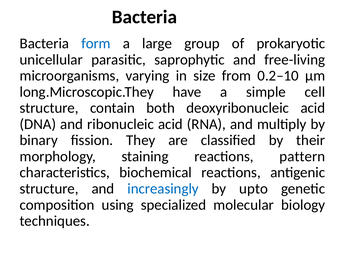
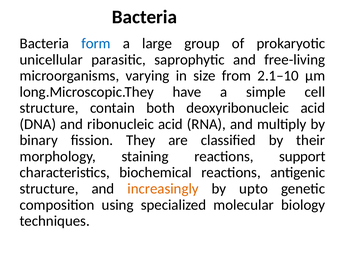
0.2–10: 0.2–10 -> 2.1–10
pattern: pattern -> support
increasingly colour: blue -> orange
